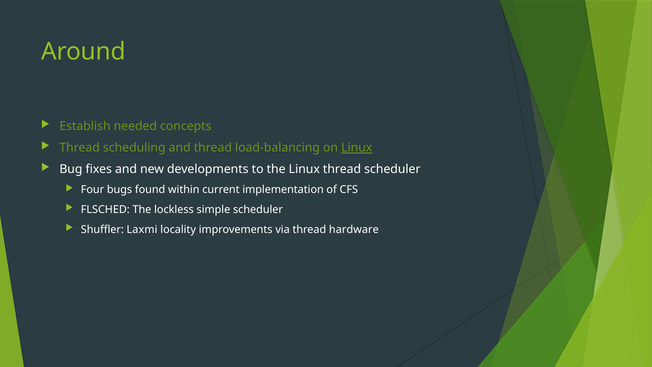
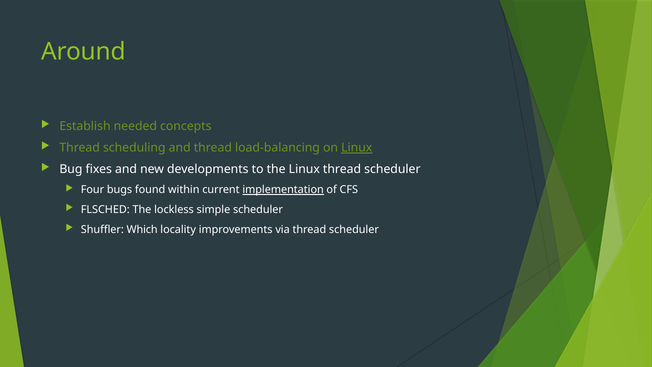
implementation underline: none -> present
Laxmi: Laxmi -> Which
via thread hardware: hardware -> scheduler
